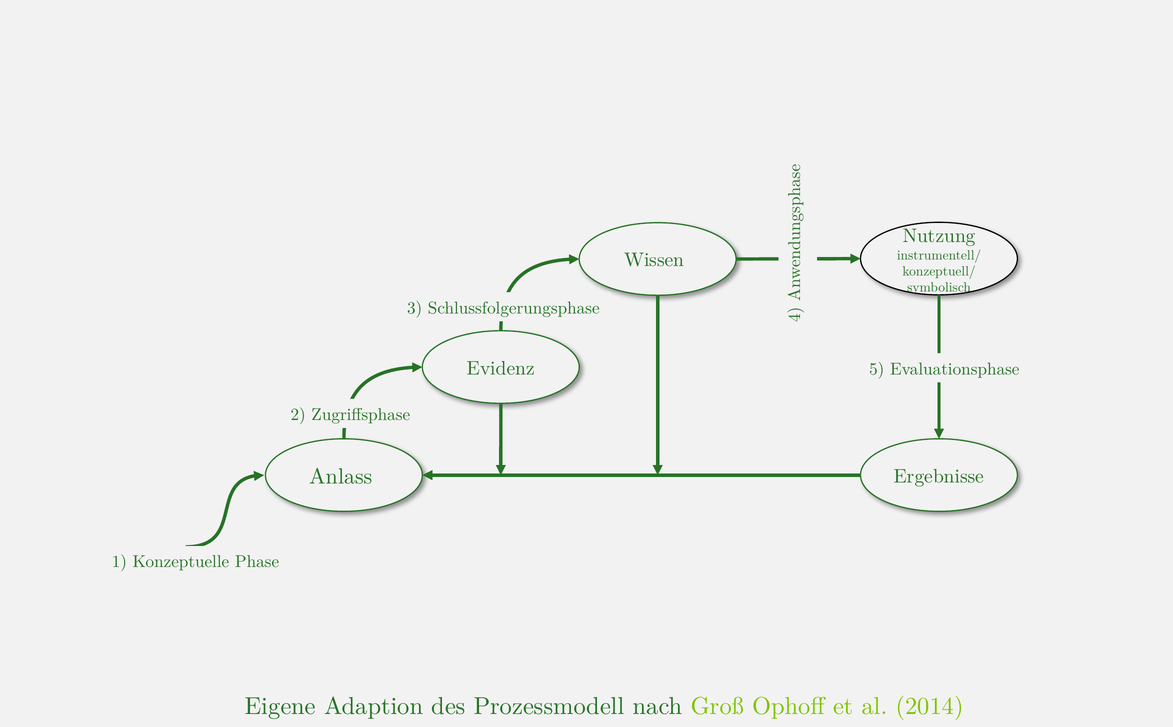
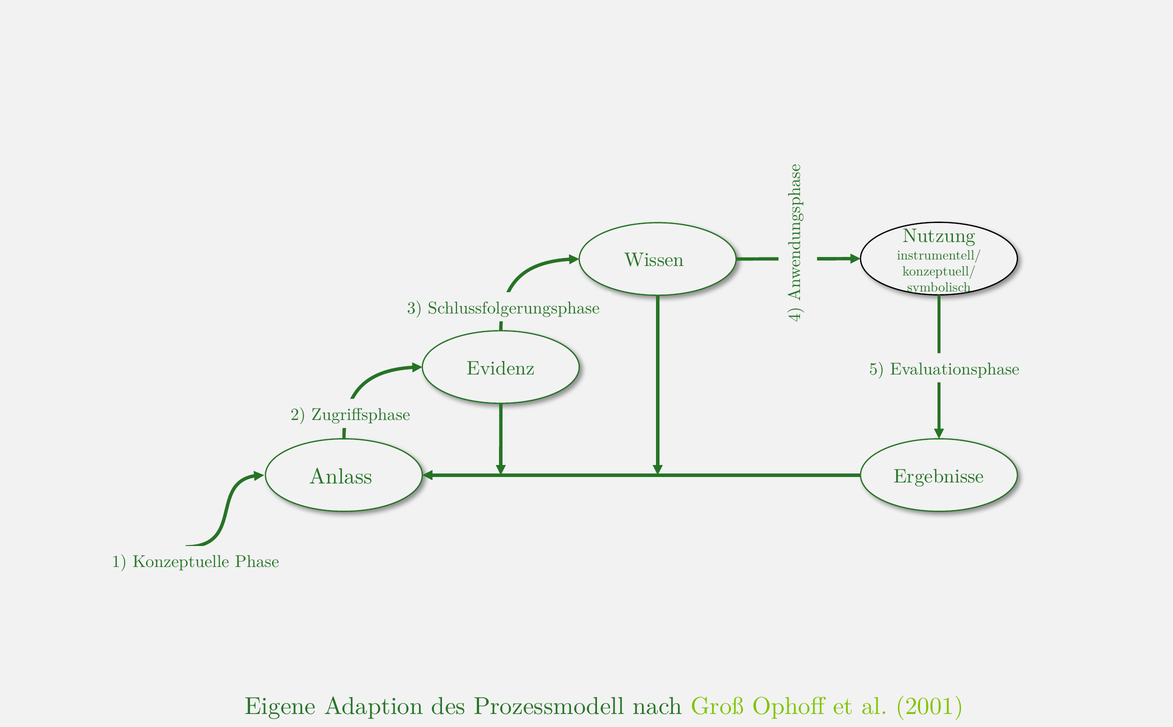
2014: 2014 -> 2001
